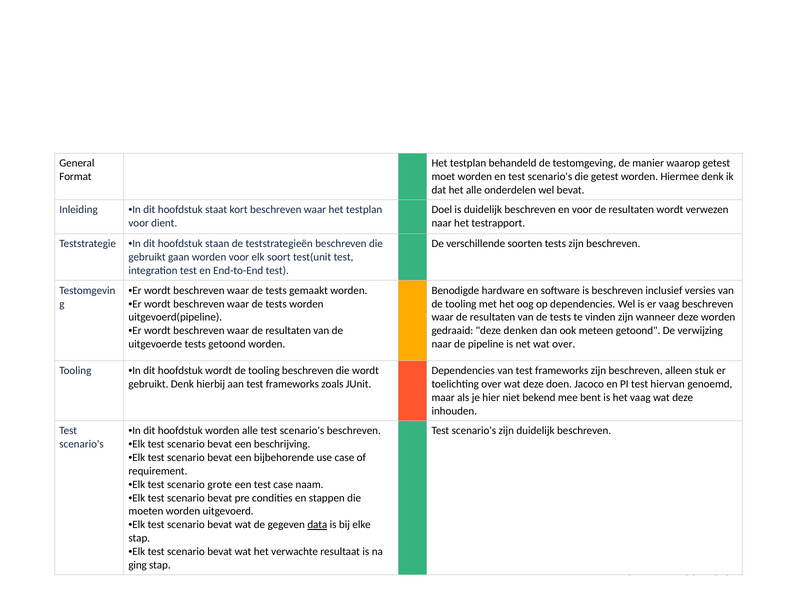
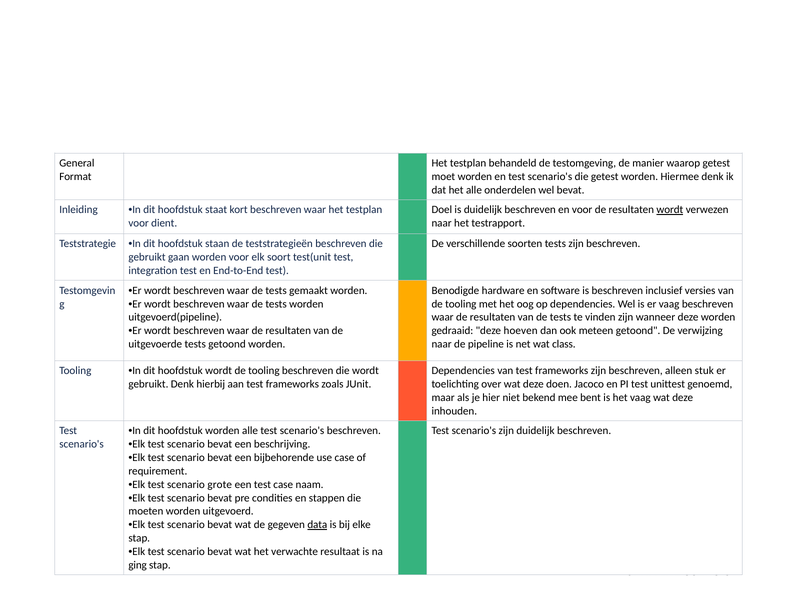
wordt at (670, 210) underline: none -> present
denken: denken -> hoeven
wat over: over -> class
hiervan: hiervan -> unittest
